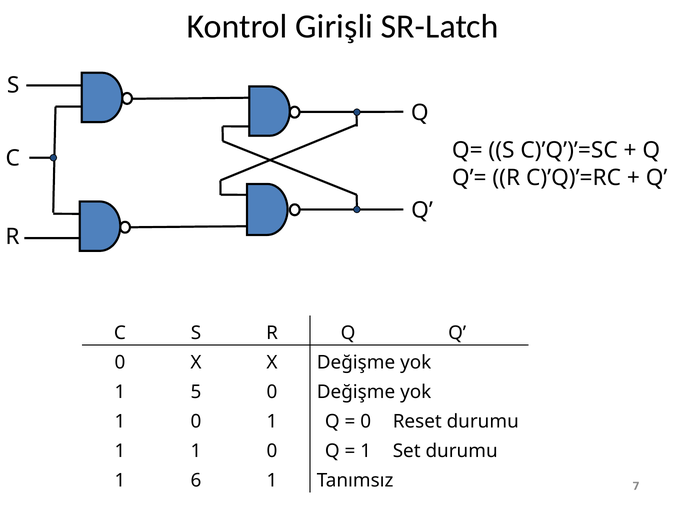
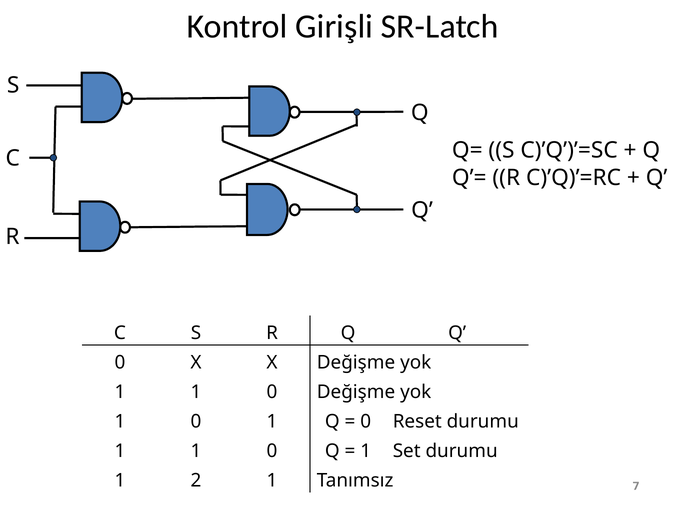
5 at (196, 392): 5 -> 1
6: 6 -> 2
